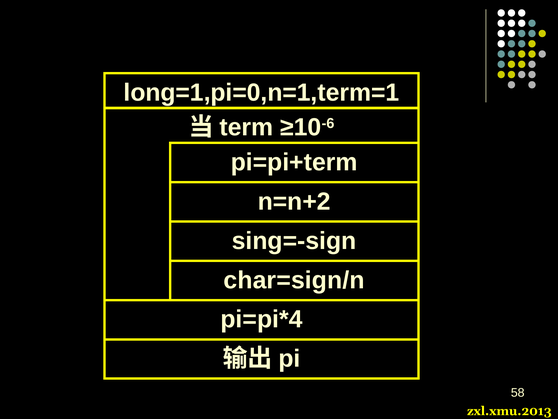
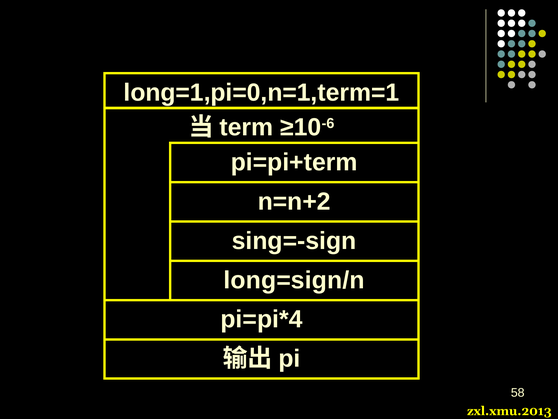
char=sign/n: char=sign/n -> long=sign/n
